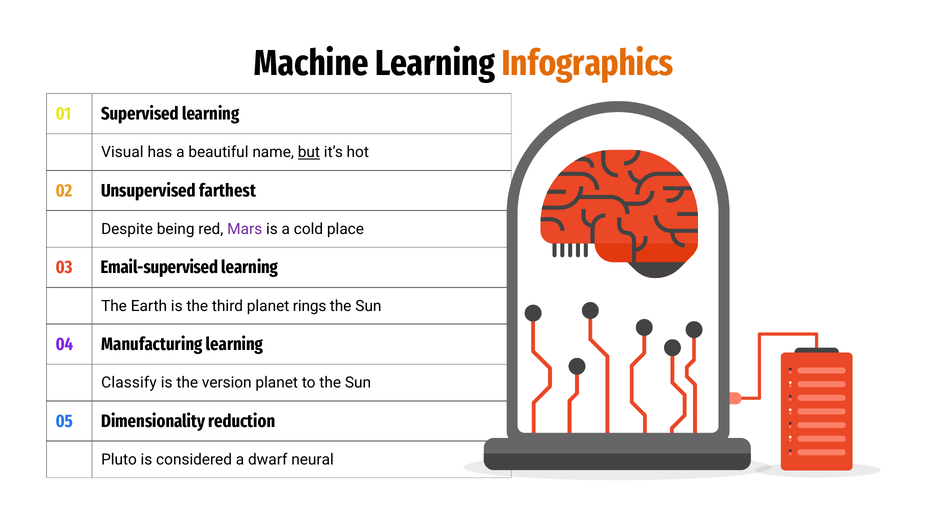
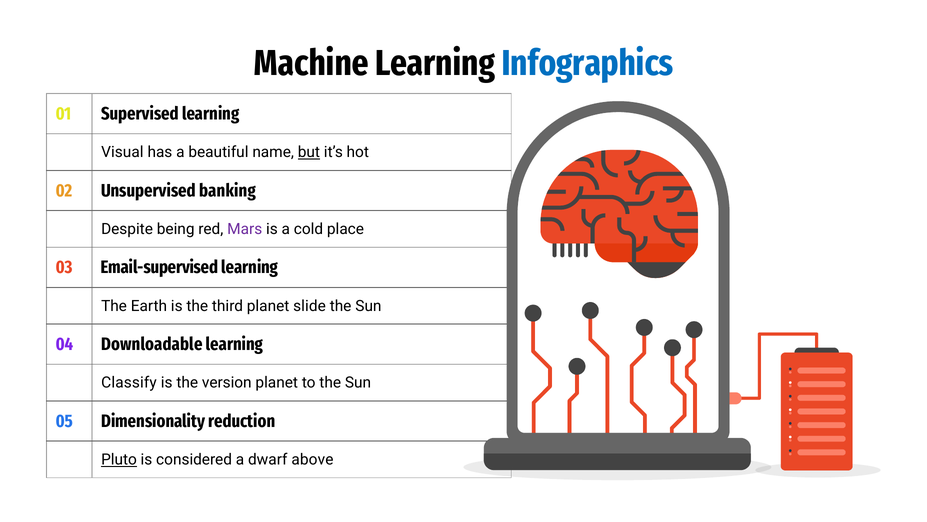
Infographics colour: orange -> blue
farthest: farthest -> banking
rings: rings -> slide
Manufacturing: Manufacturing -> Downloadable
Pluto underline: none -> present
neural: neural -> above
